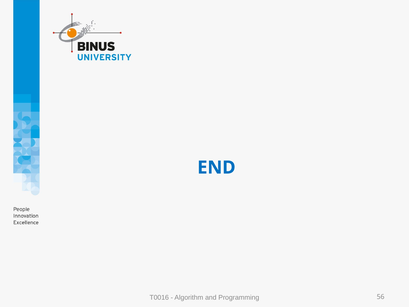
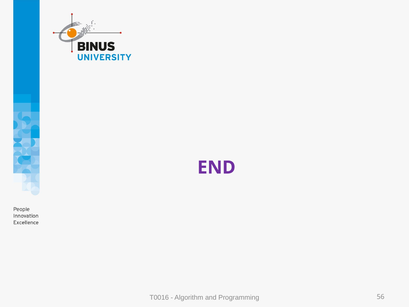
END colour: blue -> purple
